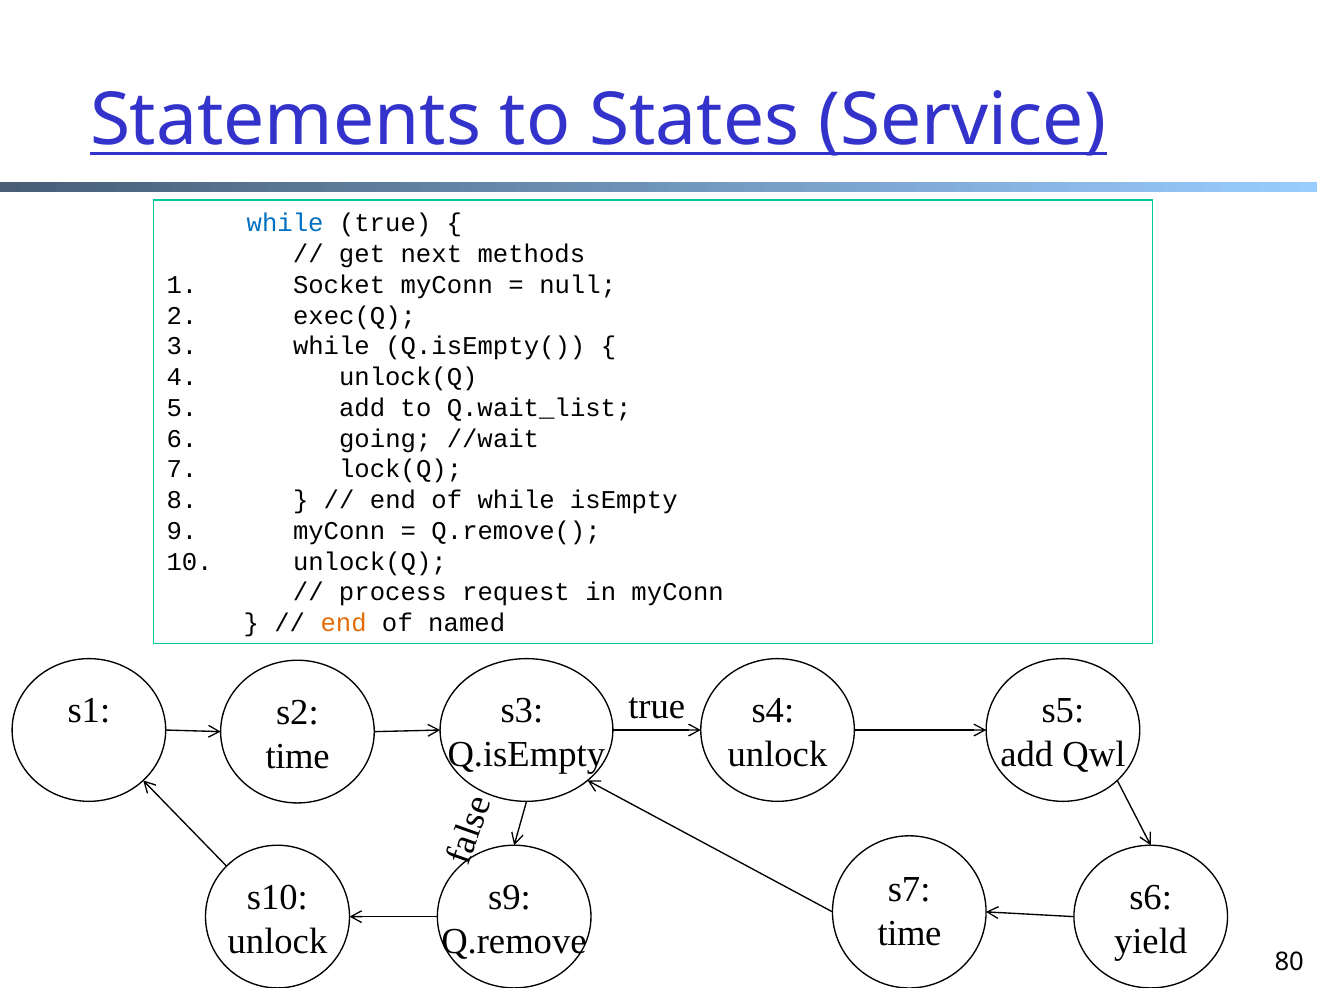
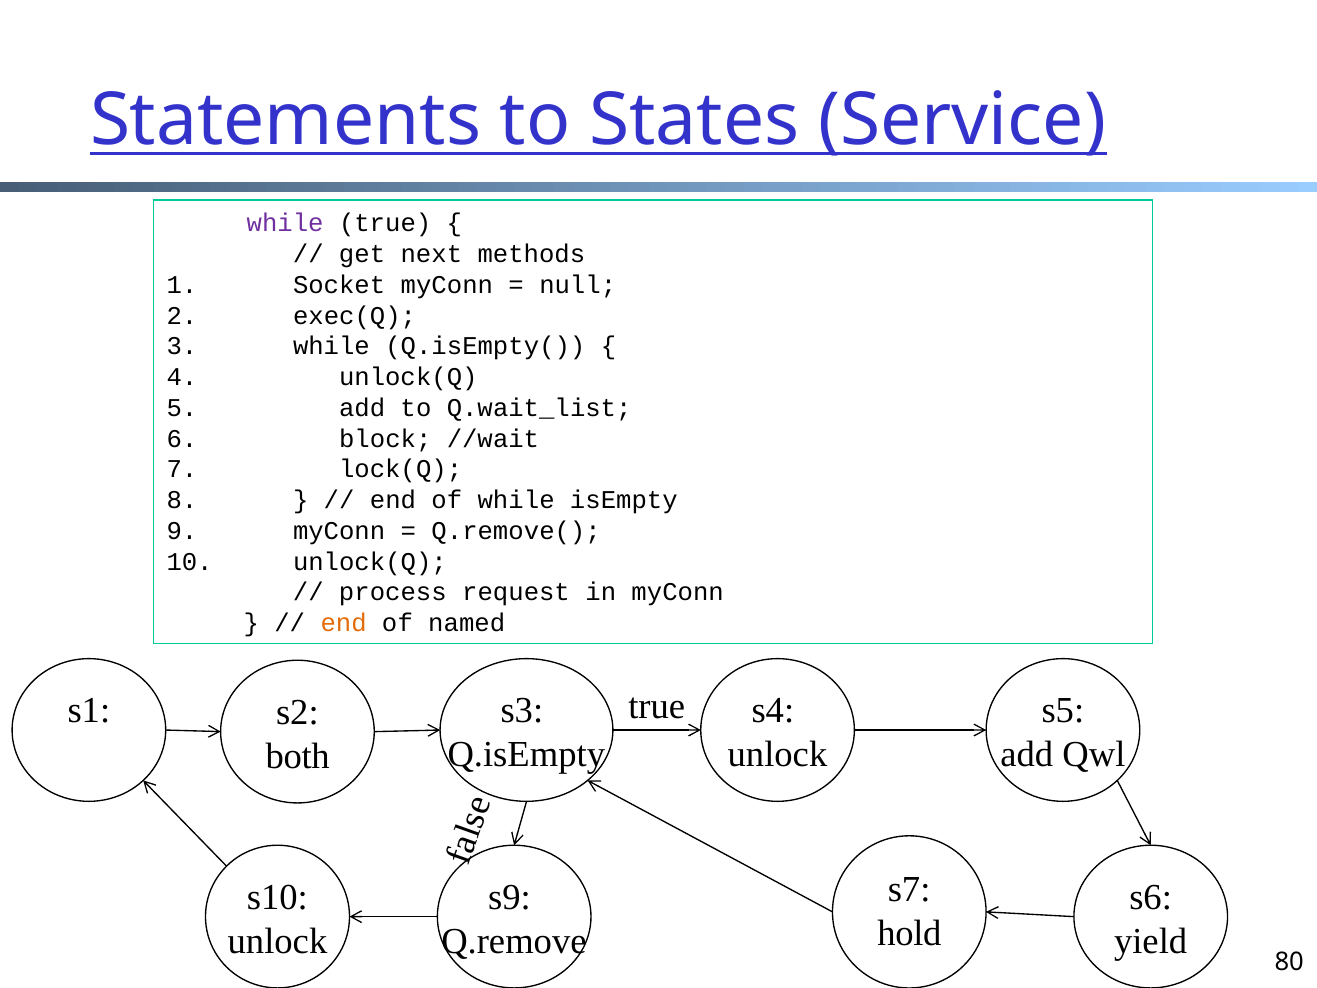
while at (285, 223) colour: blue -> purple
going: going -> block
time at (298, 756): time -> both
time at (909, 933): time -> hold
